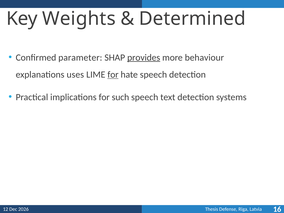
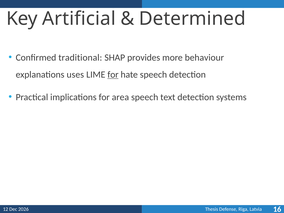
Weights: Weights -> Artificial
parameter: parameter -> traditional
provides underline: present -> none
such: such -> area
